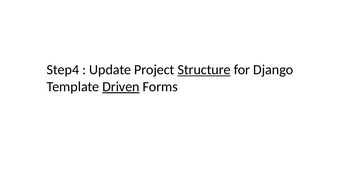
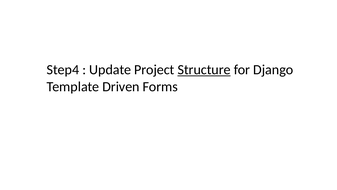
Driven underline: present -> none
